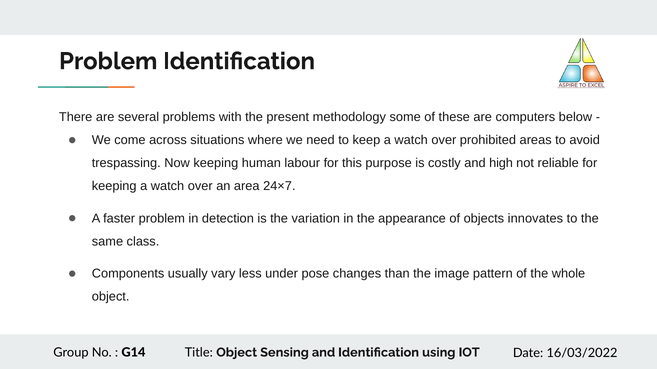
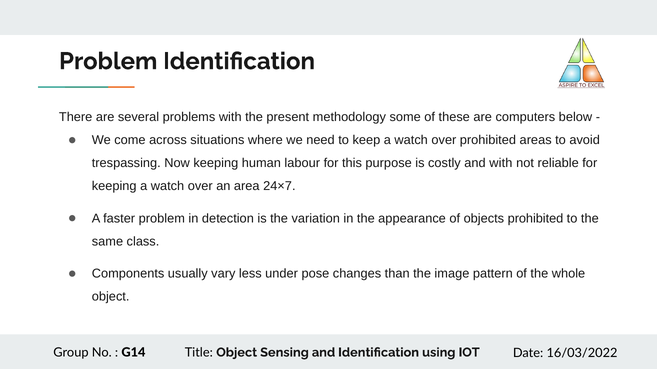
and high: high -> with
objects innovates: innovates -> prohibited
